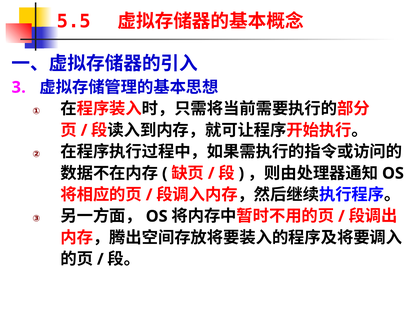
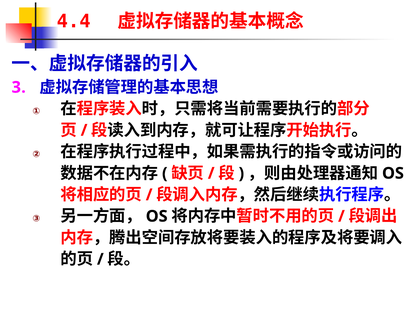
5.5: 5.5 -> 4.4
